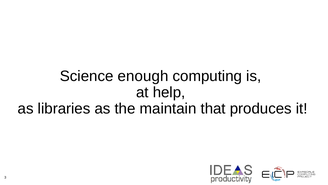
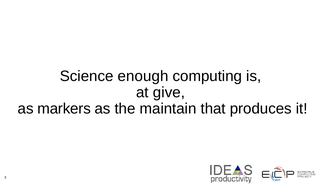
help: help -> give
libraries: libraries -> markers
